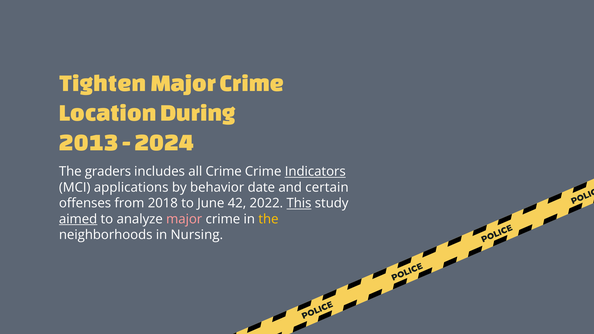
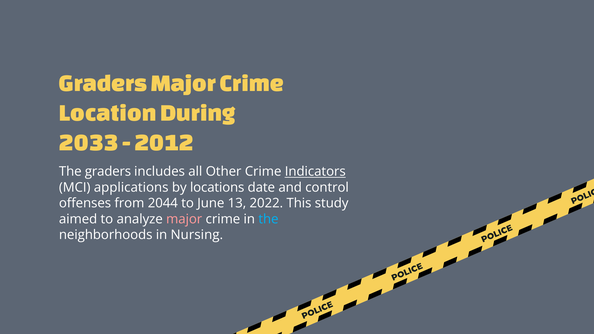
Tighten at (103, 83): Tighten -> Graders
2013: 2013 -> 2033
2024: 2024 -> 2012
all Crime: Crime -> Other
behavior: behavior -> locations
certain: certain -> control
2018: 2018 -> 2044
42: 42 -> 13
This underline: present -> none
aimed underline: present -> none
the at (268, 219) colour: yellow -> light blue
